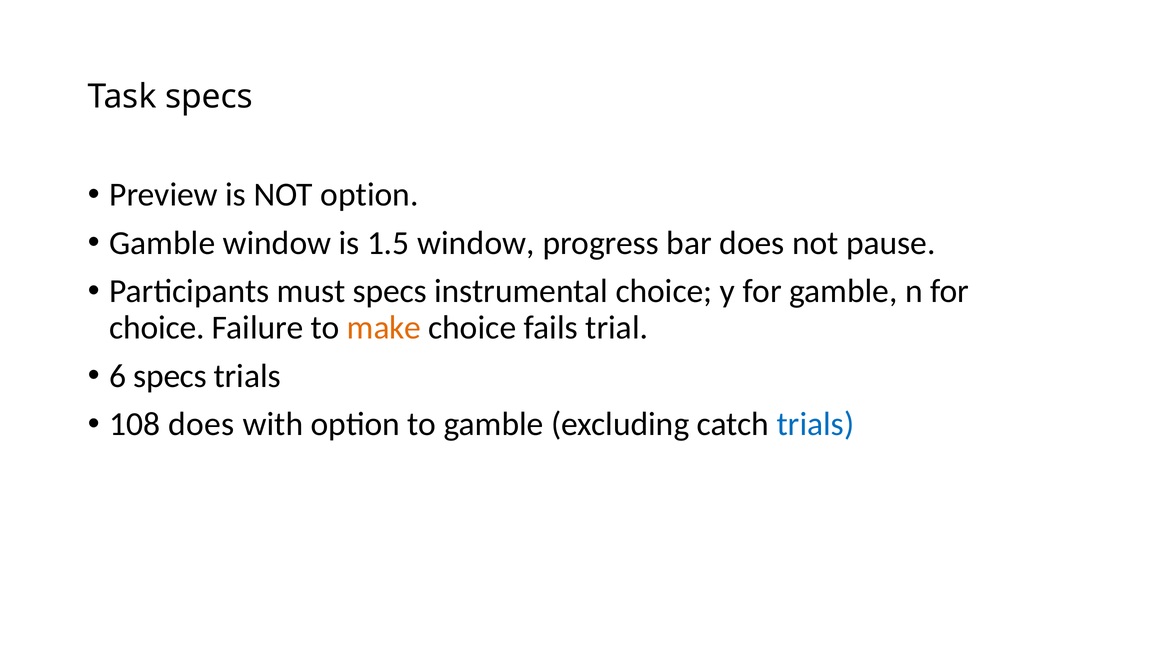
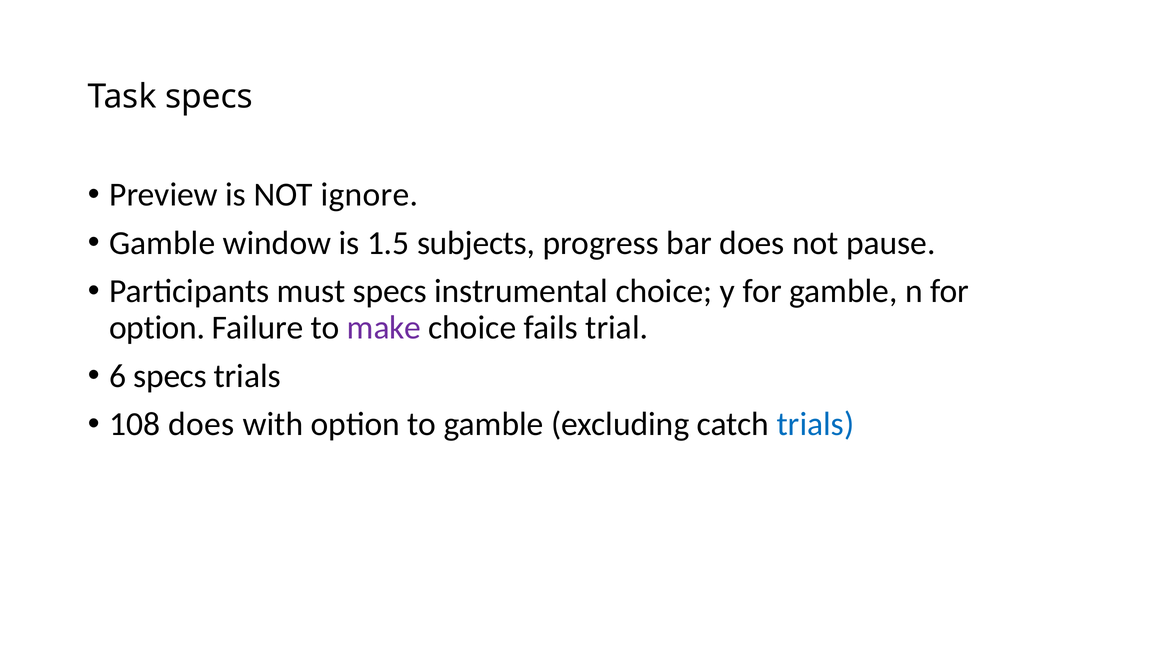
NOT option: option -> ignore
1.5 window: window -> subjects
choice at (157, 327): choice -> option
make colour: orange -> purple
